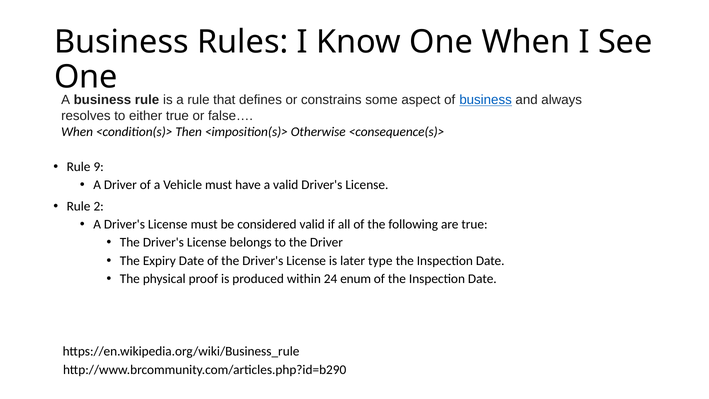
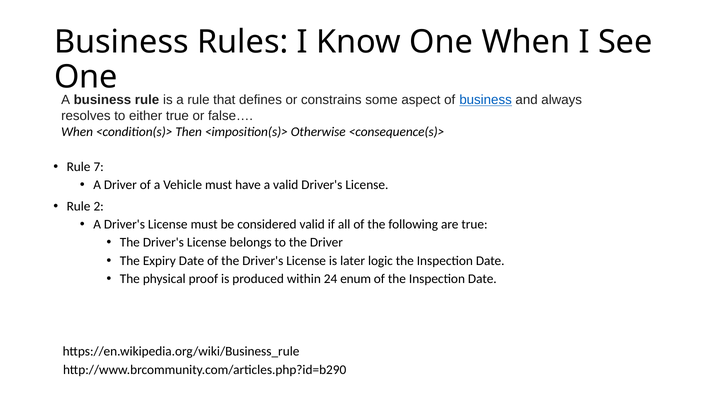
9: 9 -> 7
type: type -> logic
